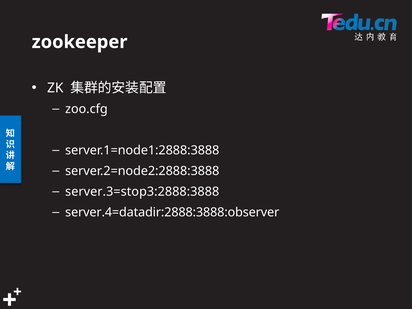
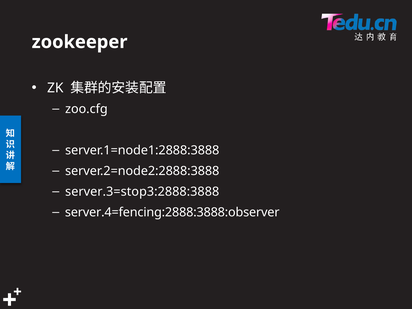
server.4=datadir:2888:3888:observer: server.4=datadir:2888:3888:observer -> server.4=fencing:2888:3888:observer
